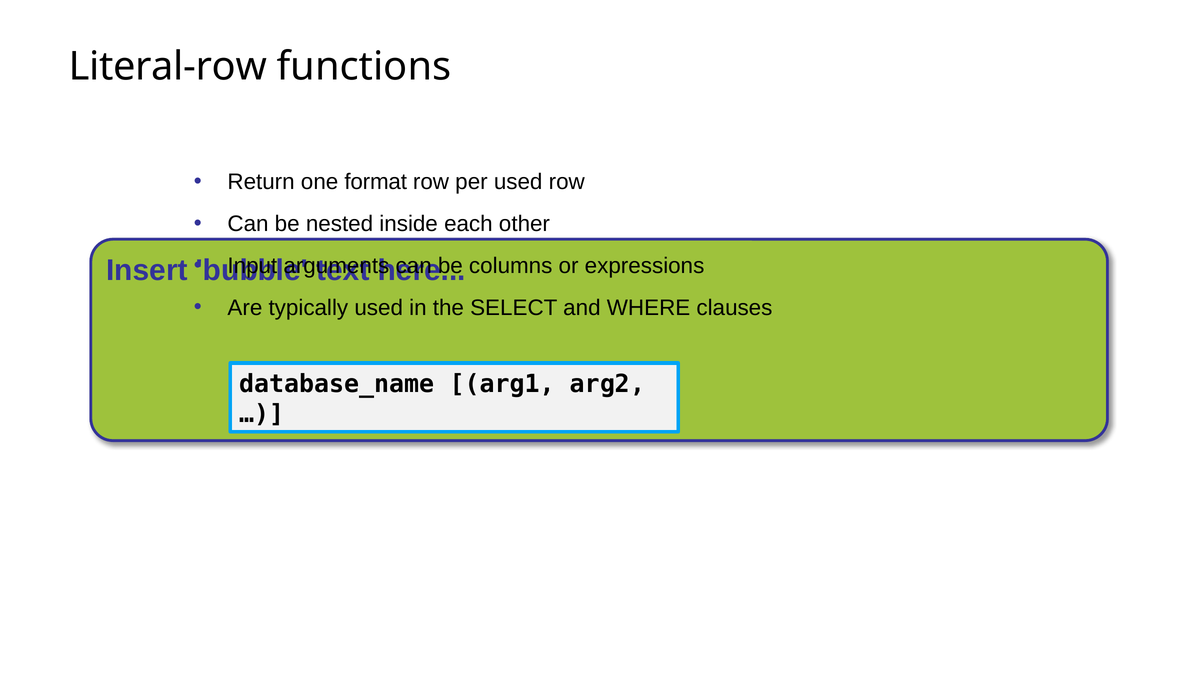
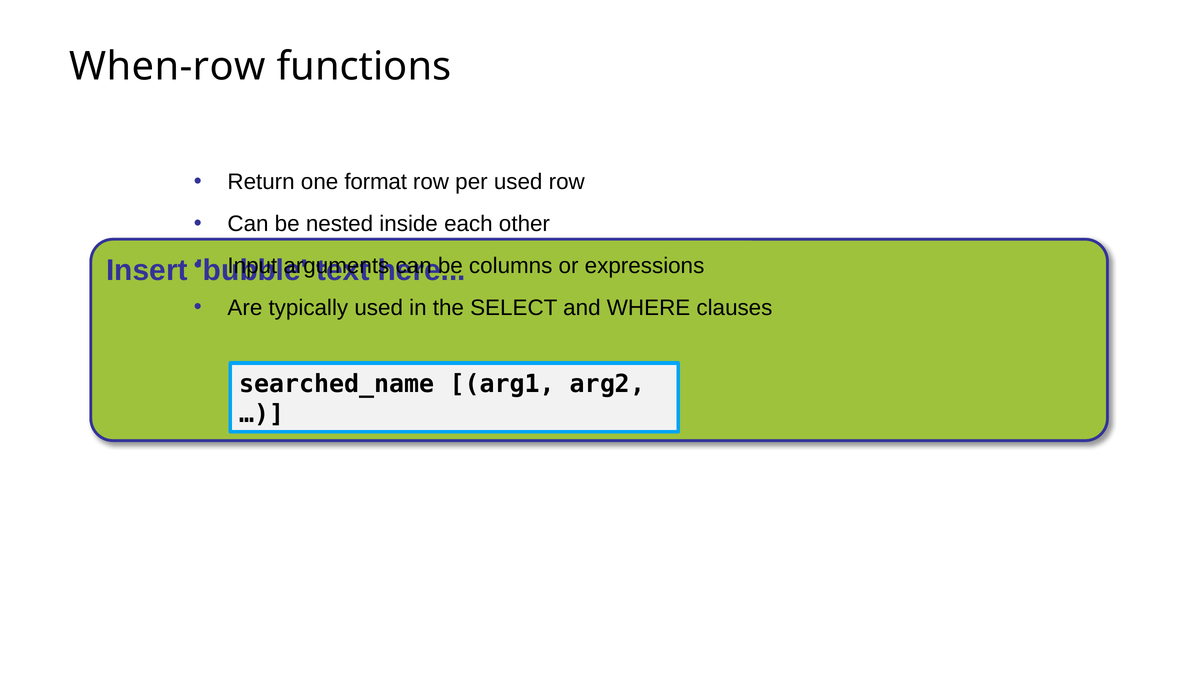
Literal-row: Literal-row -> When-row
database_name: database_name -> searched_name
